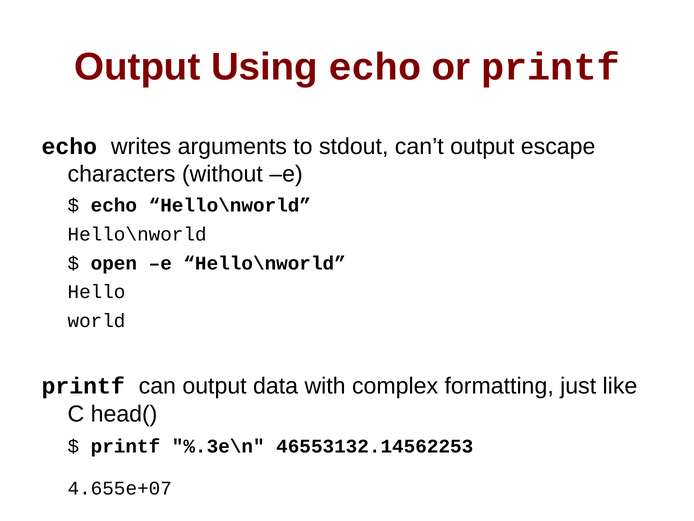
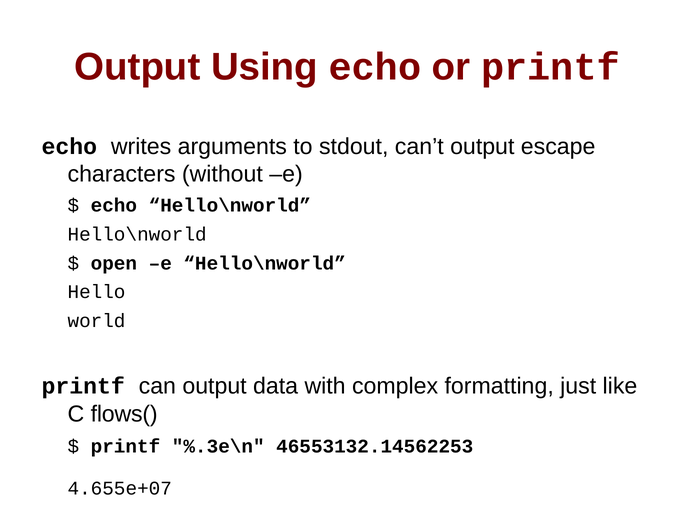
head(: head( -> flows(
